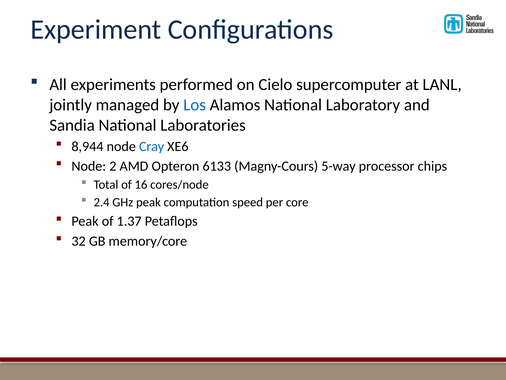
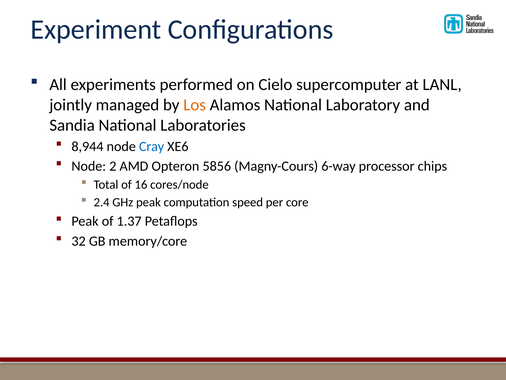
Los colour: blue -> orange
6133: 6133 -> 5856
5-way: 5-way -> 6-way
